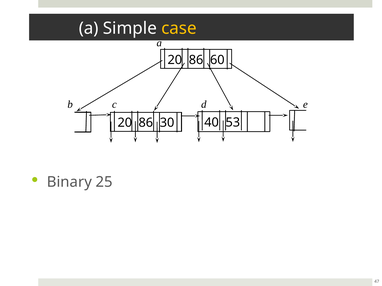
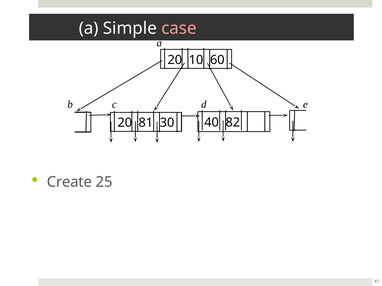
case colour: yellow -> pink
86 at (196, 60): 86 -> 10
86 at (146, 123): 86 -> 81
53: 53 -> 82
Binary: Binary -> Create
